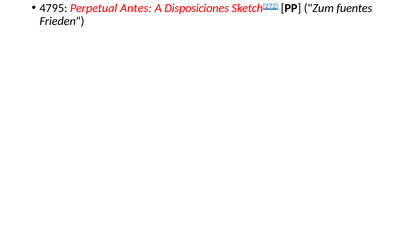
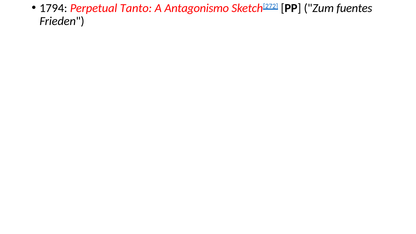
4795: 4795 -> 1794
Antes: Antes -> Tanto
Disposiciones: Disposiciones -> Antagonismo
